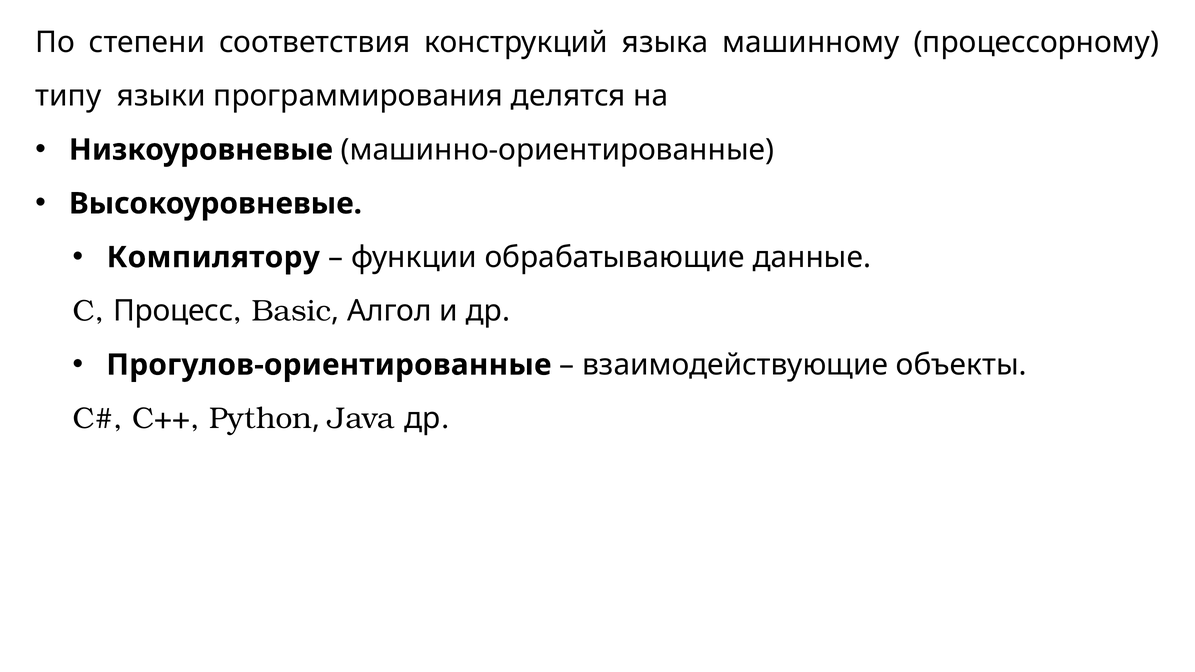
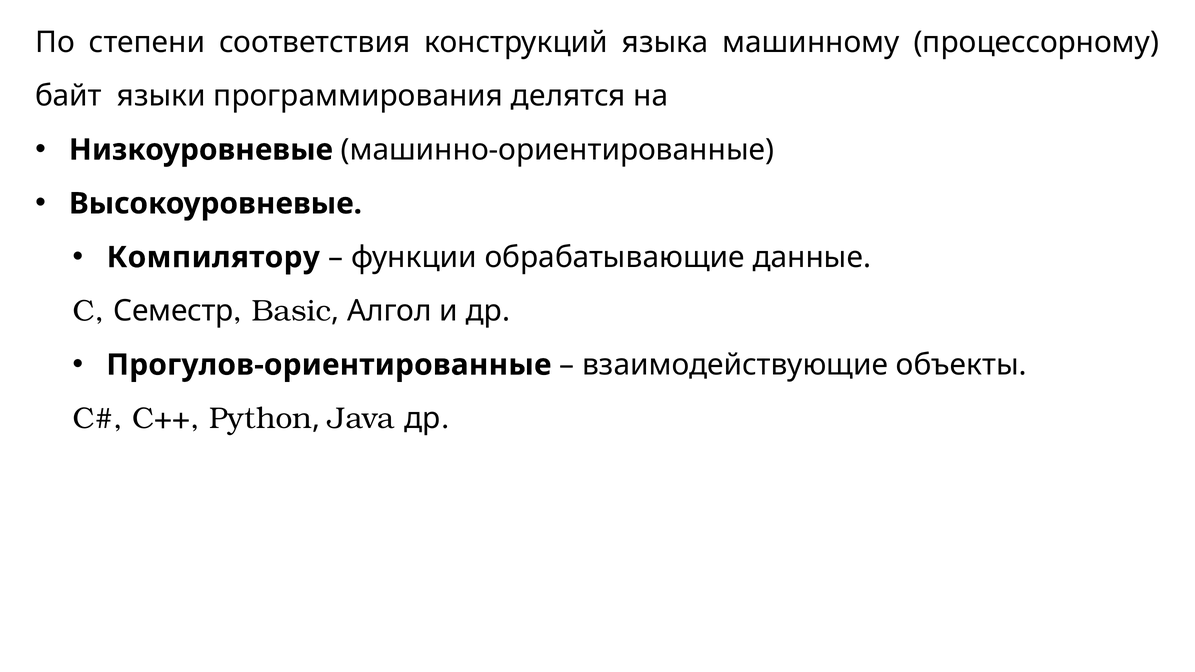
типу: типу -> байт
Процесс: Процесс -> Семестр
